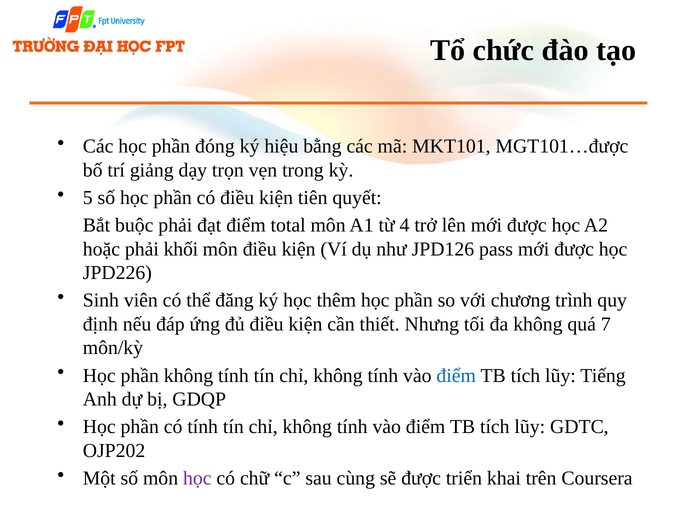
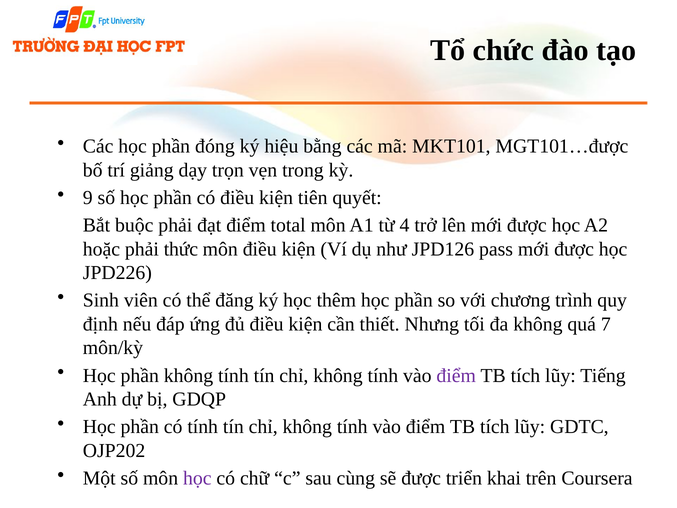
5: 5 -> 9
khối: khối -> thức
điểm at (456, 375) colour: blue -> purple
